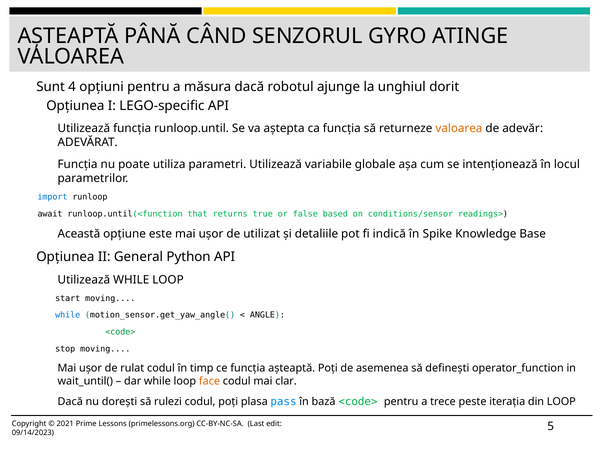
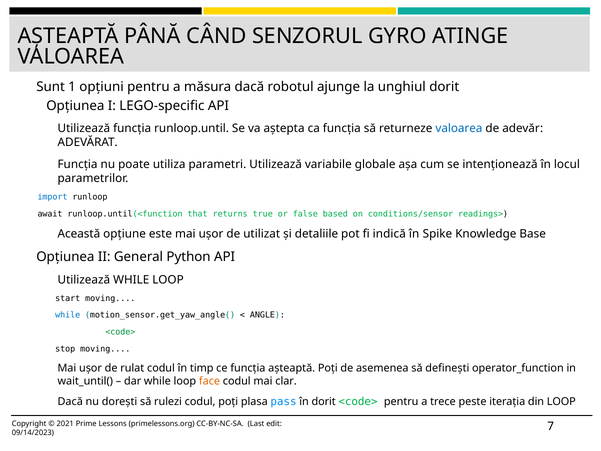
4: 4 -> 1
valoarea at (459, 129) colour: orange -> blue
în bază: bază -> dorit
5: 5 -> 7
